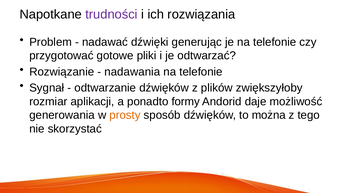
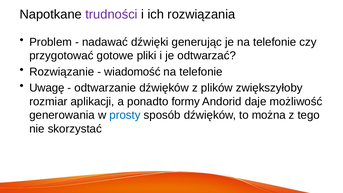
nadawania: nadawania -> wiadomość
Sygnał: Sygnał -> Uwagę
prosty colour: orange -> blue
